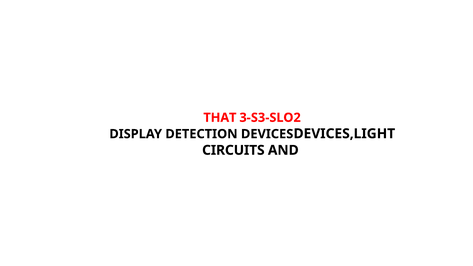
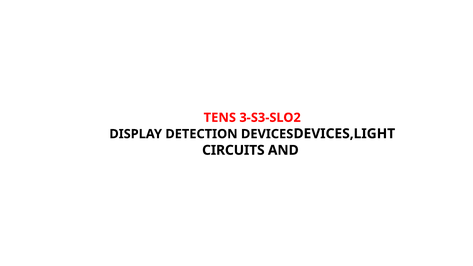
THAT: THAT -> TENS
